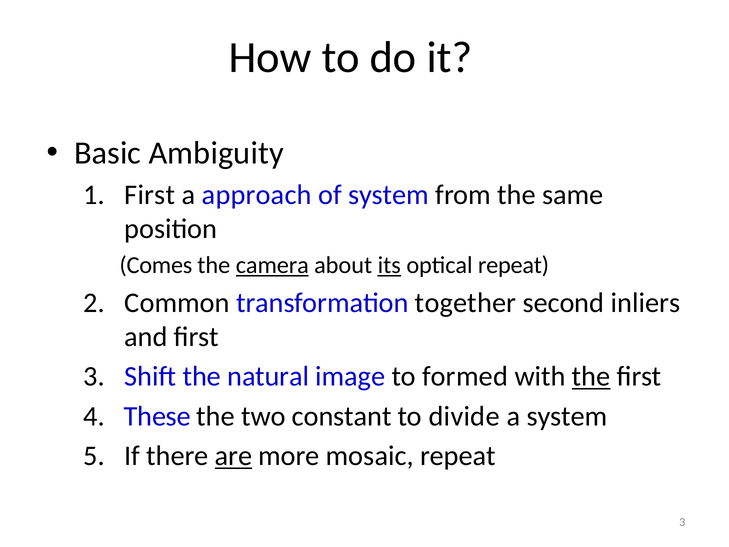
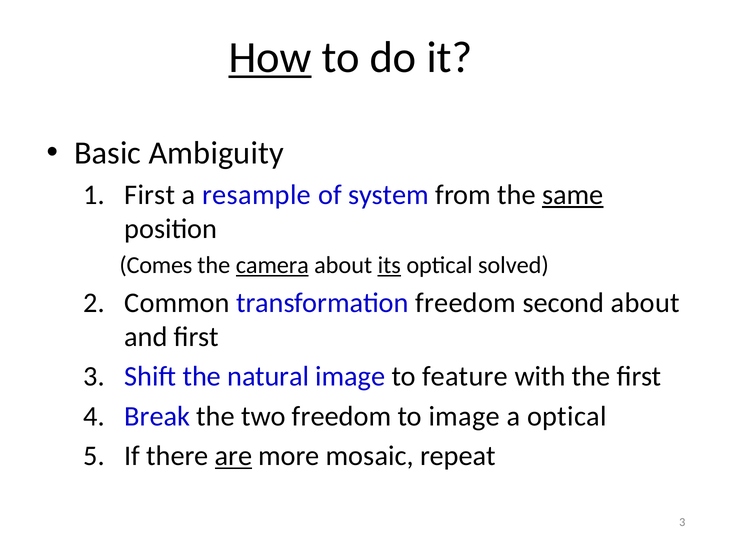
How underline: none -> present
approach: approach -> resample
same underline: none -> present
optical repeat: repeat -> solved
transformation together: together -> freedom
second inliers: inliers -> about
formed: formed -> feature
the at (591, 376) underline: present -> none
These: These -> Break
two constant: constant -> freedom
to divide: divide -> image
a system: system -> optical
